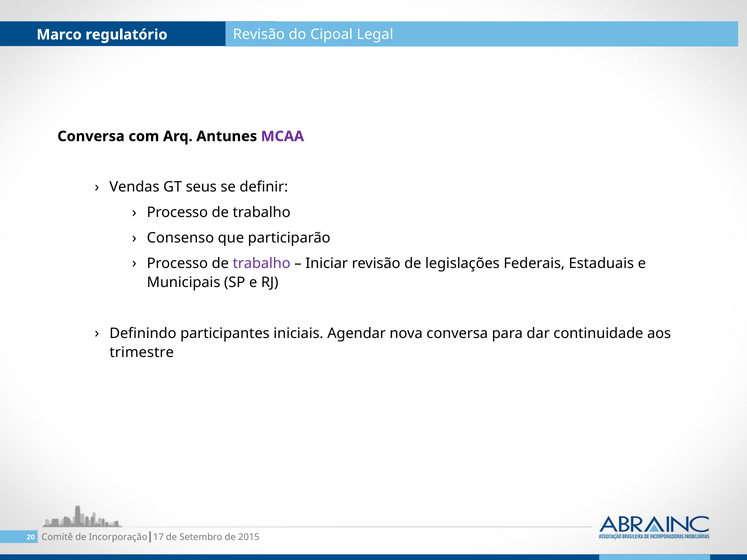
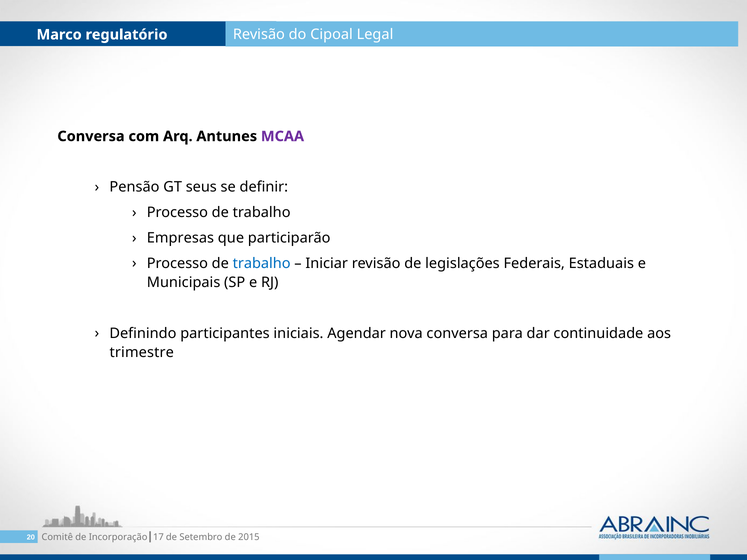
Vendas: Vendas -> Pensão
Consenso: Consenso -> Empresas
trabalho at (262, 263) colour: purple -> blue
